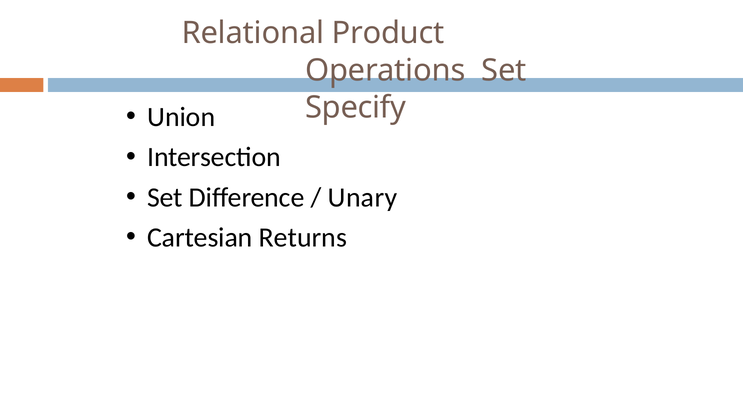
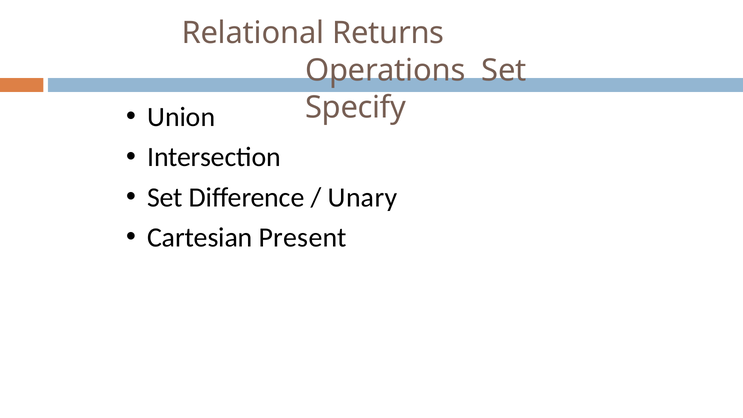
Product: Product -> Returns
Returns: Returns -> Present
